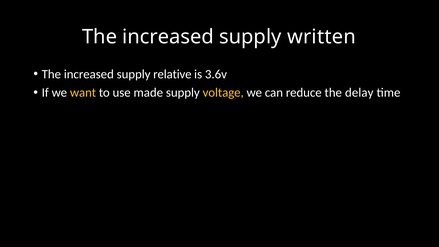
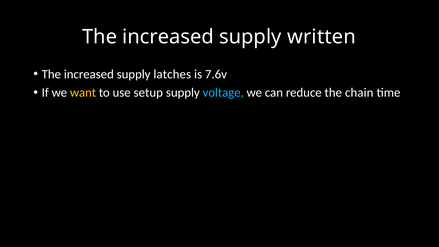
relative: relative -> latches
3.6v: 3.6v -> 7.6v
made: made -> setup
voltage colour: yellow -> light blue
delay: delay -> chain
